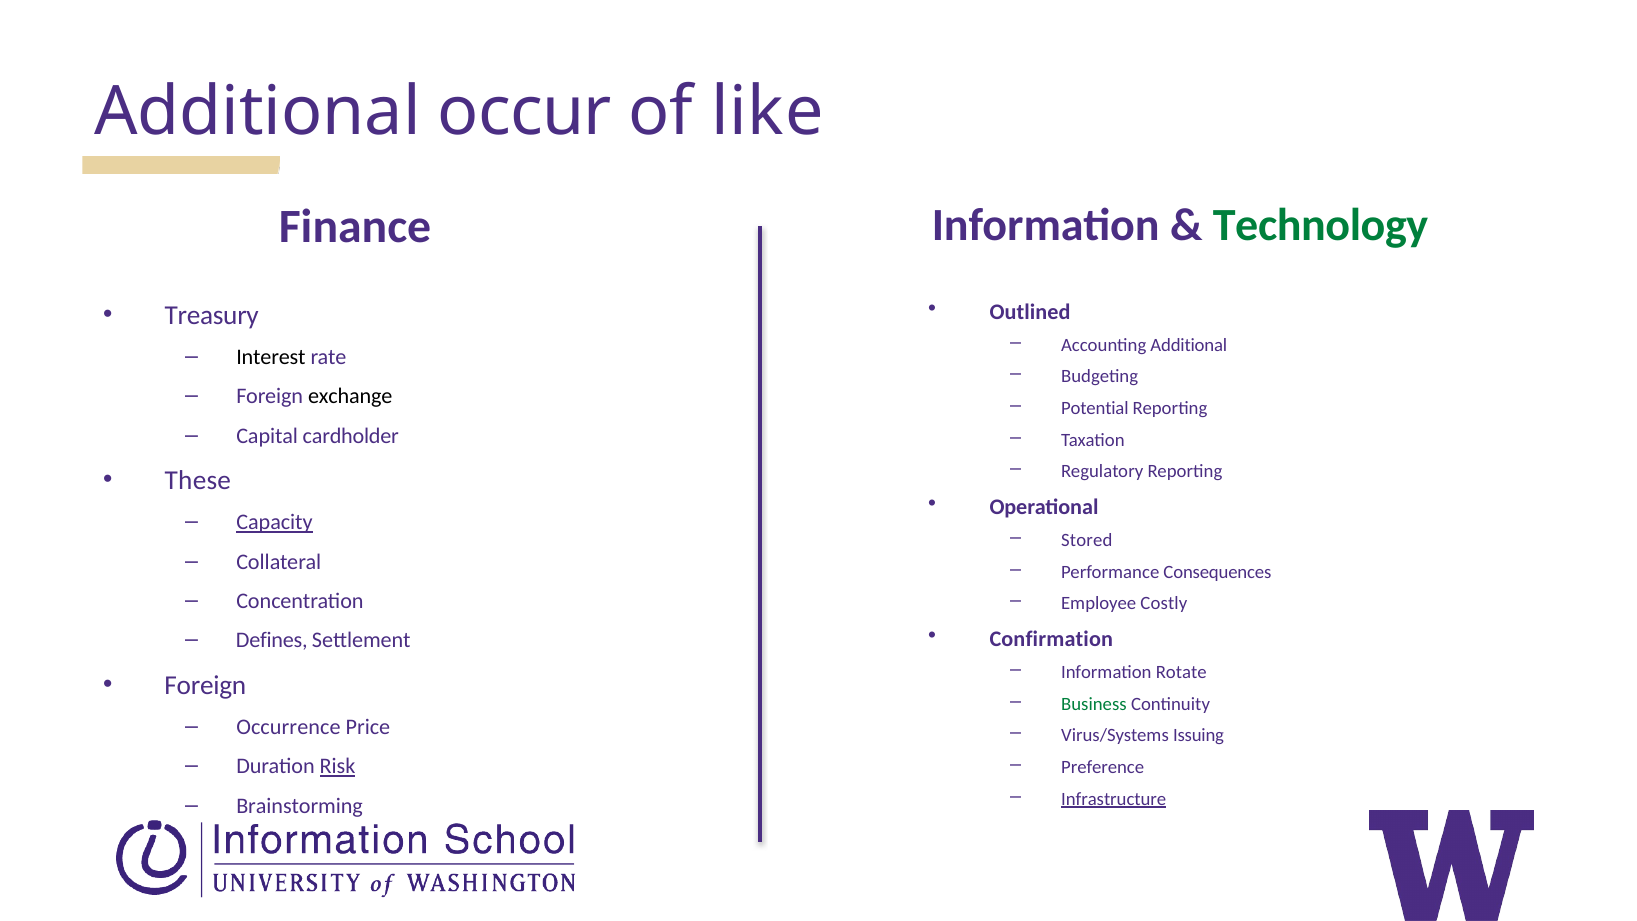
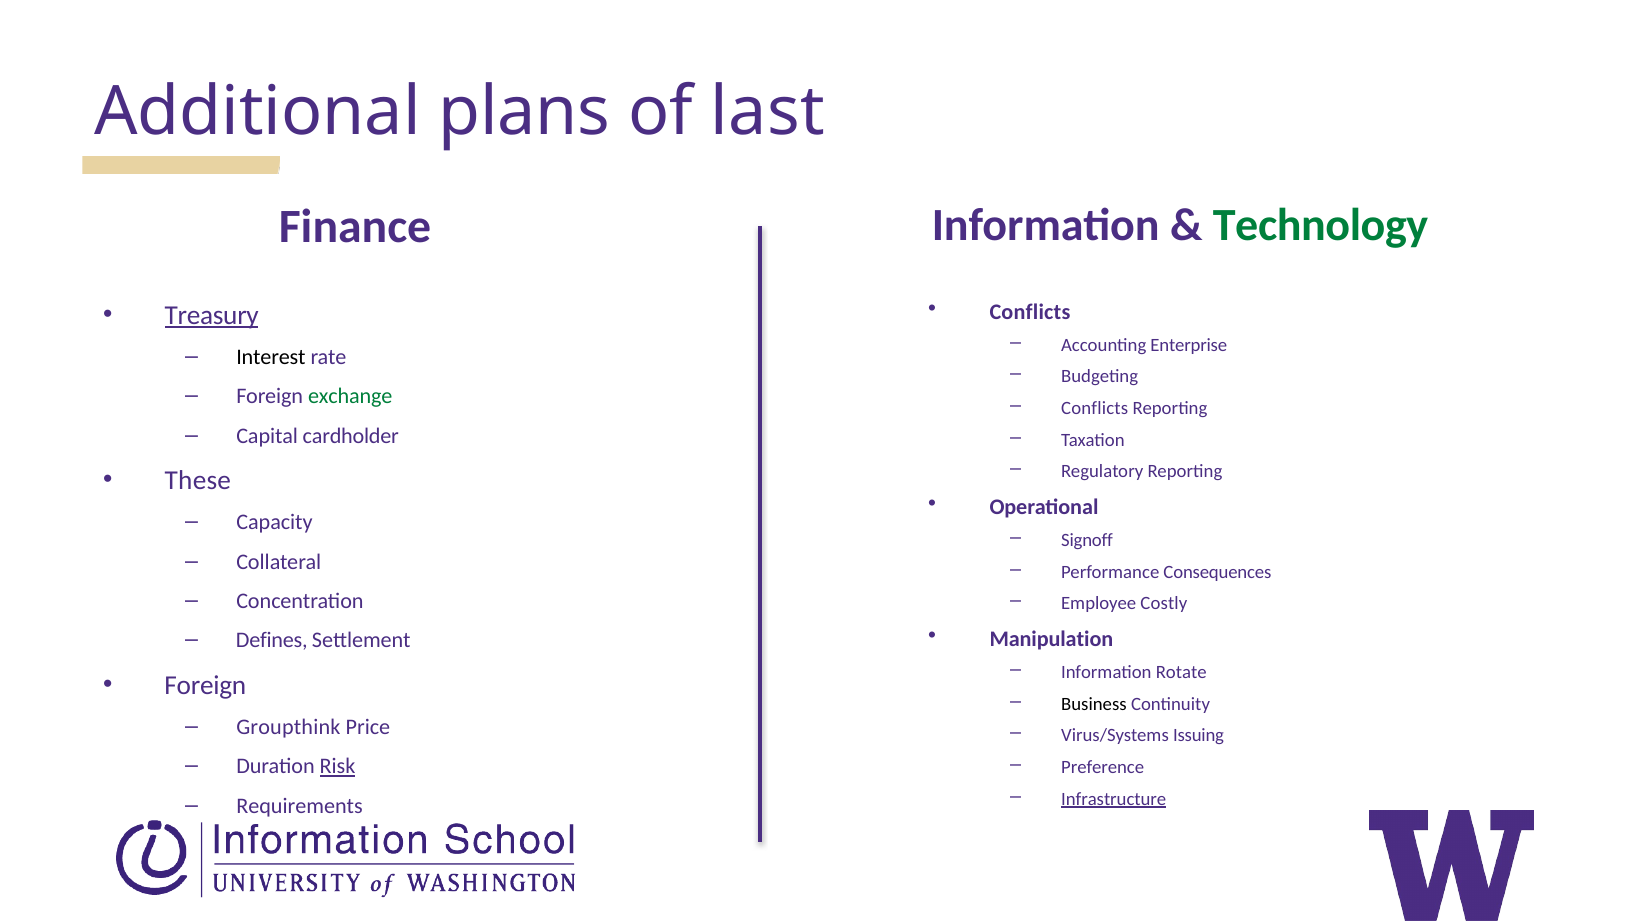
occur: occur -> plans
like: like -> last
Outlined at (1030, 312): Outlined -> Conflicts
Treasury underline: none -> present
Accounting Additional: Additional -> Enterprise
exchange colour: black -> green
Potential at (1095, 408): Potential -> Conflicts
Capacity underline: present -> none
Stored: Stored -> Signoff
Confirmation: Confirmation -> Manipulation
Business colour: green -> black
Occurrence: Occurrence -> Groupthink
Brainstorming: Brainstorming -> Requirements
